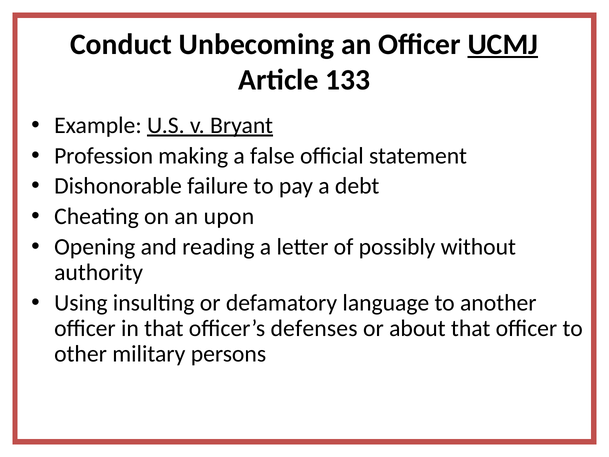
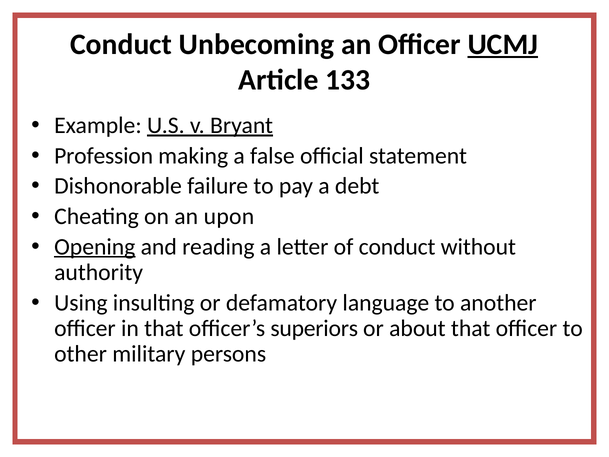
Opening underline: none -> present
of possibly: possibly -> conduct
defenses: defenses -> superiors
